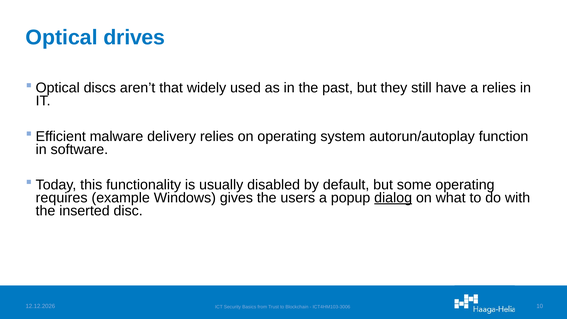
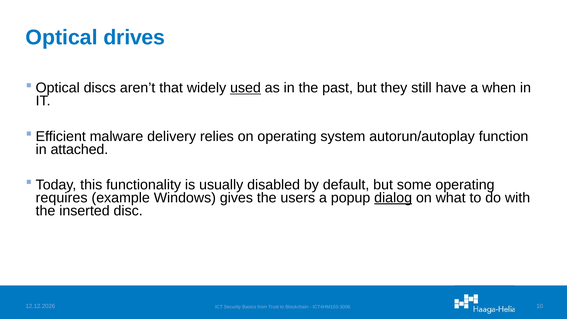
used underline: none -> present
a relies: relies -> when
software: software -> attached
